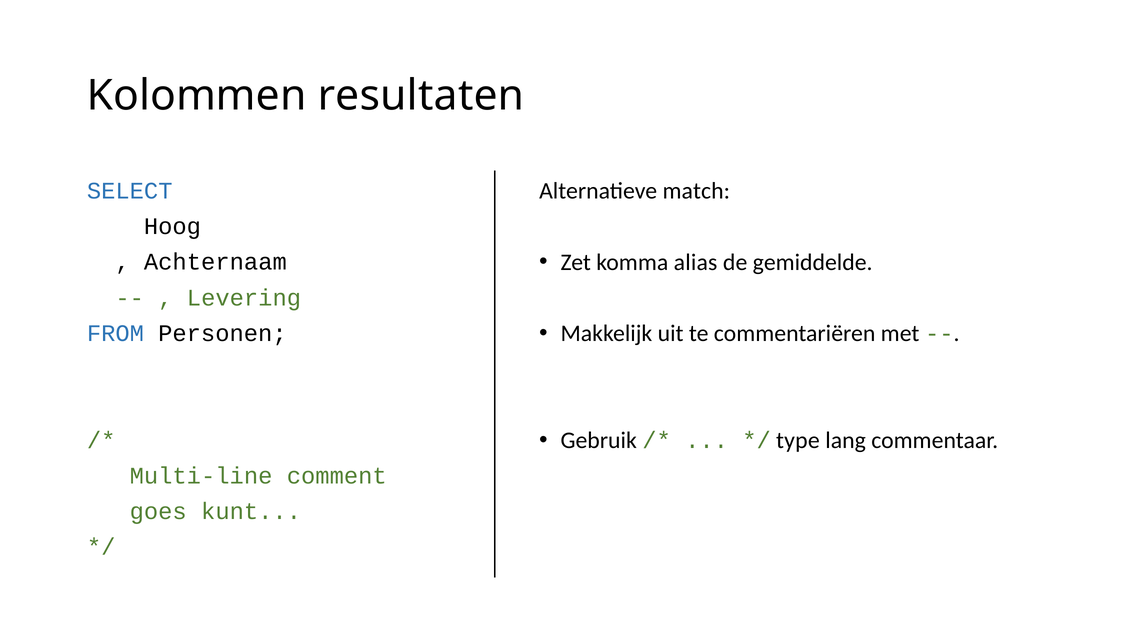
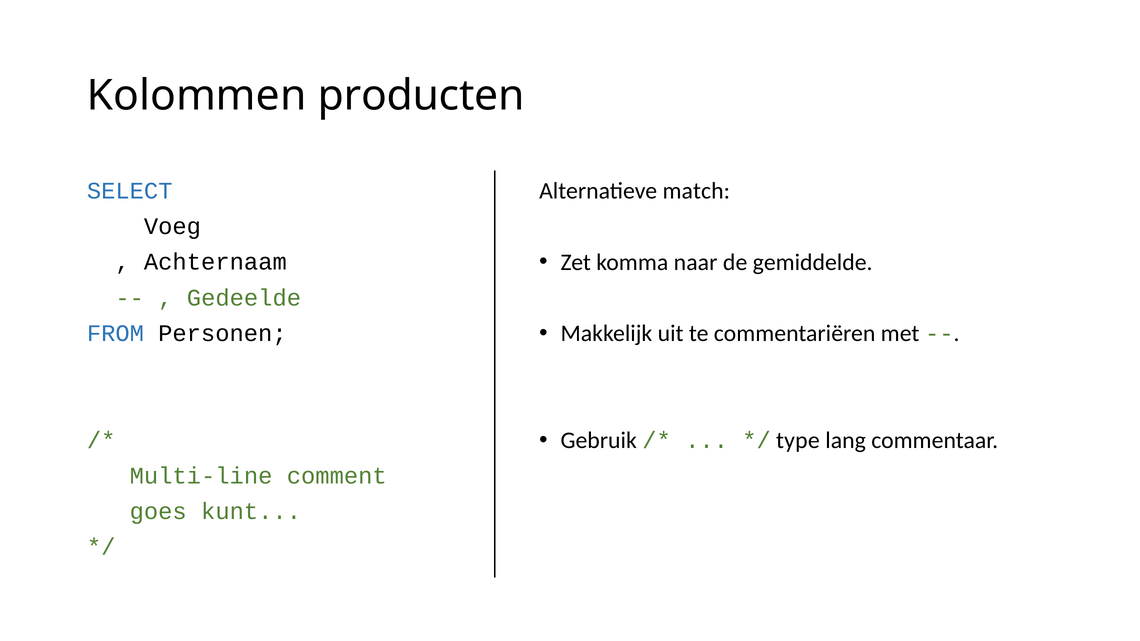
resultaten: resultaten -> producten
Hoog: Hoog -> Voeg
alias: alias -> naar
Levering: Levering -> Gedeelde
